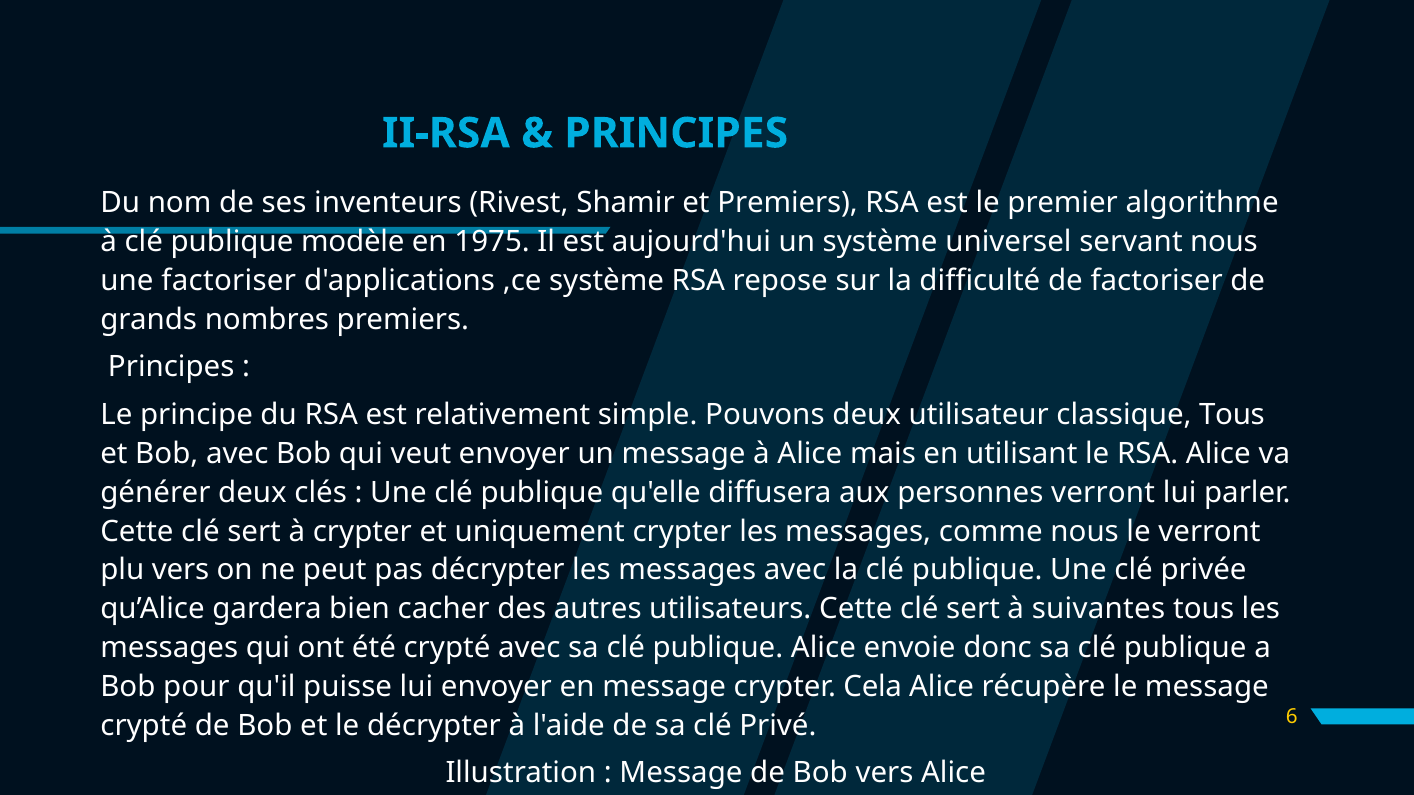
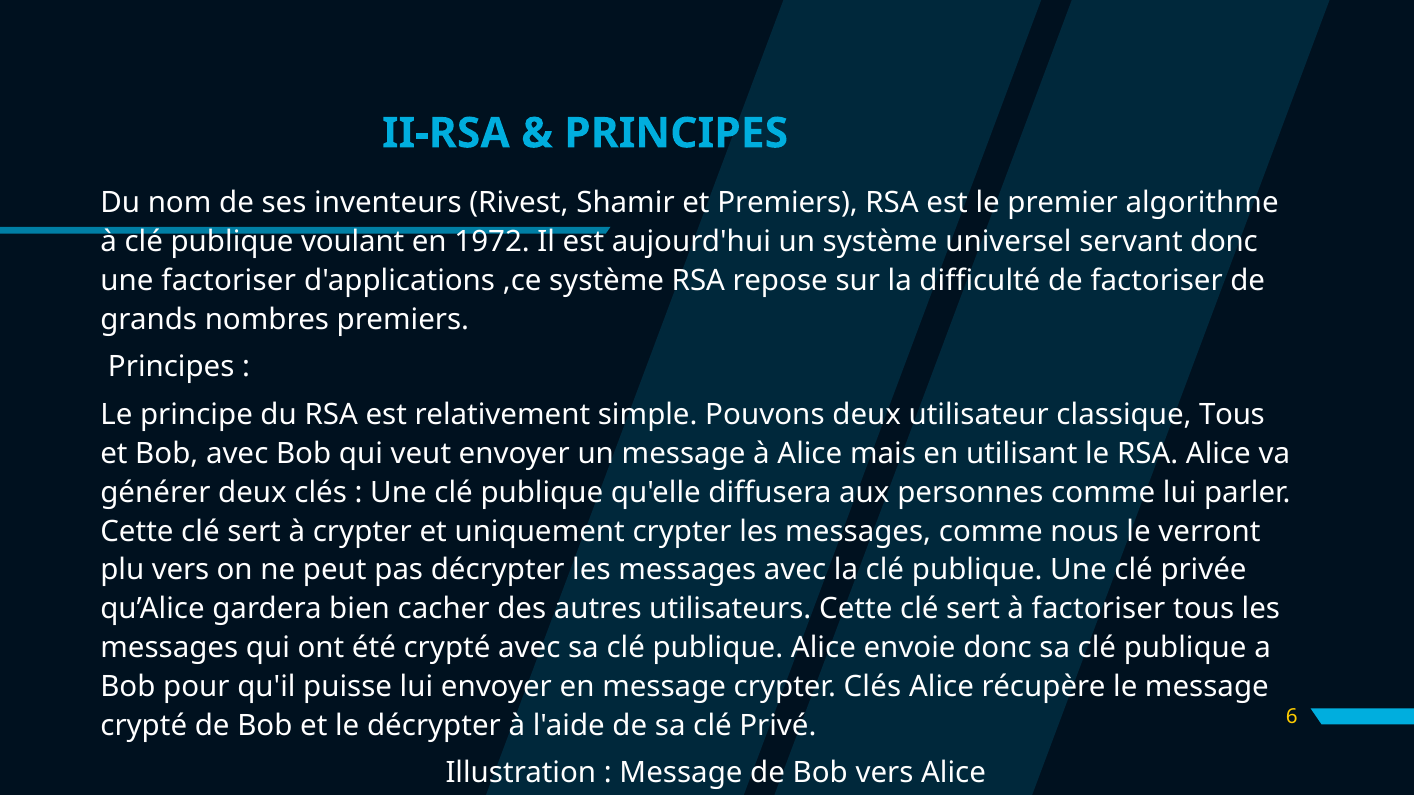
modèle: modèle -> voulant
1975: 1975 -> 1972
servant nous: nous -> donc
personnes verront: verront -> comme
à suivantes: suivantes -> factoriser
crypter Cela: Cela -> Clés
